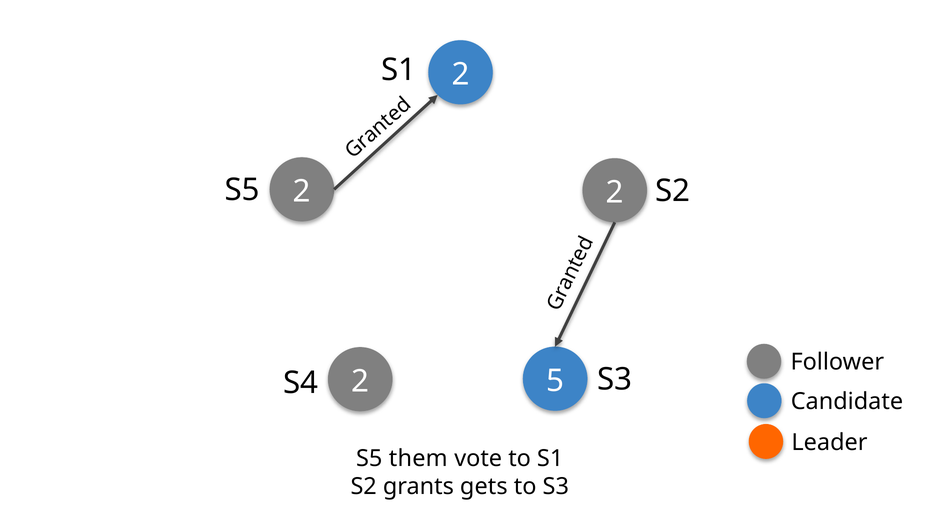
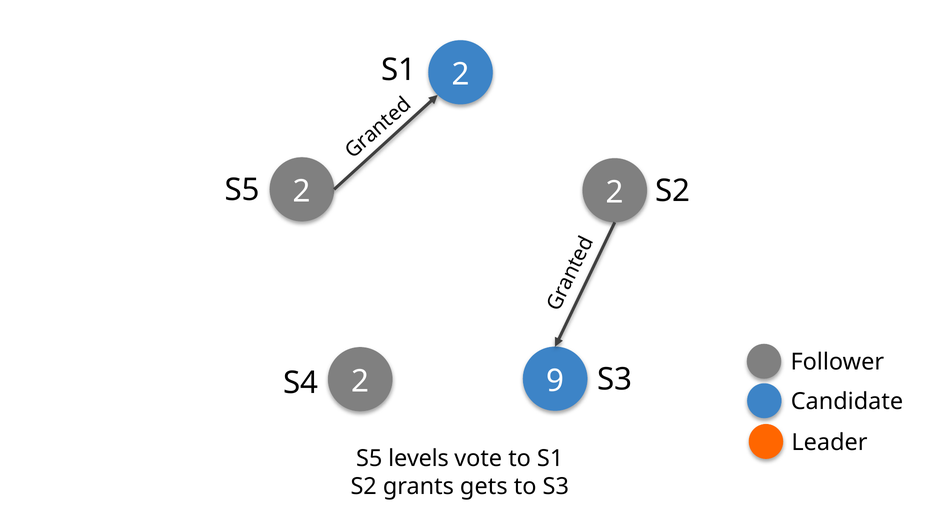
5: 5 -> 9
them: them -> levels
